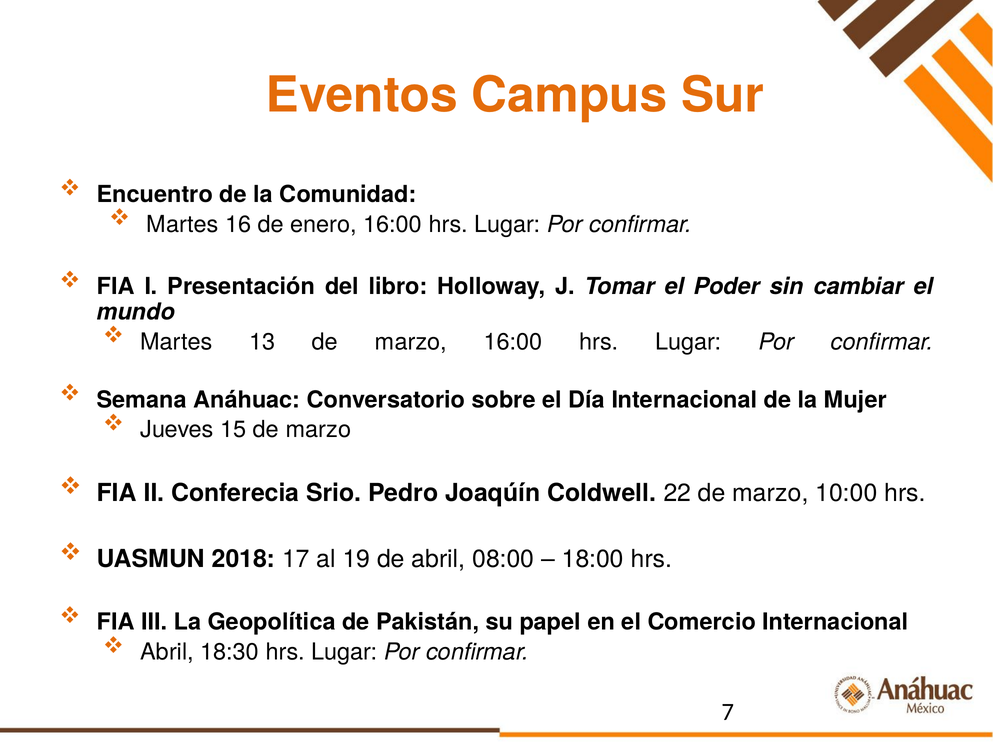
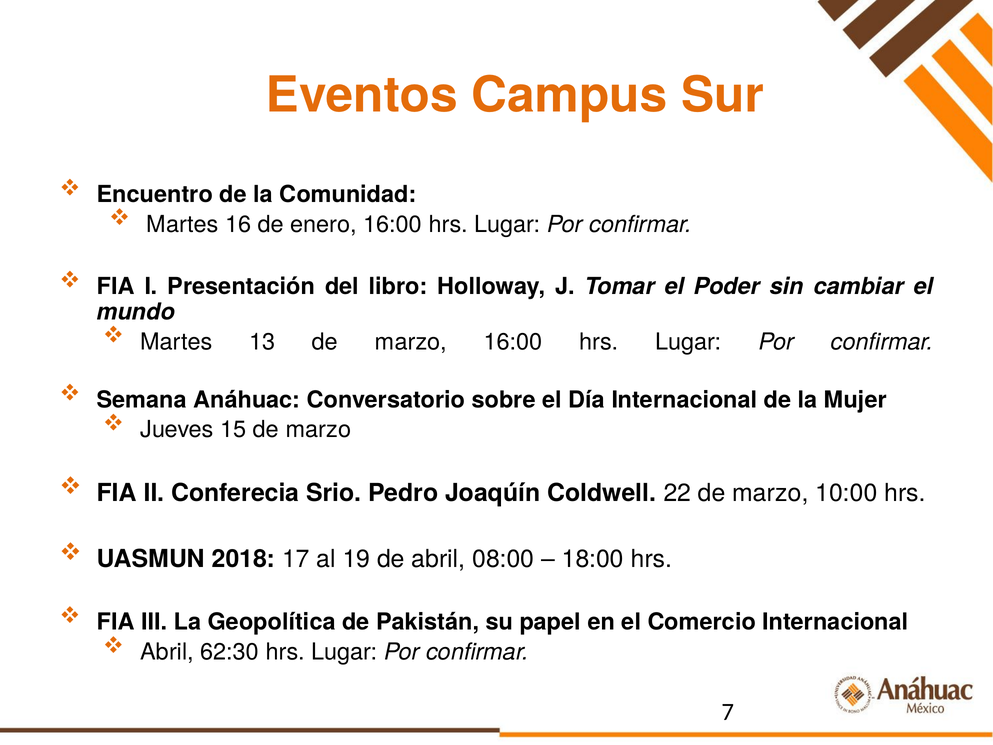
18:30: 18:30 -> 62:30
